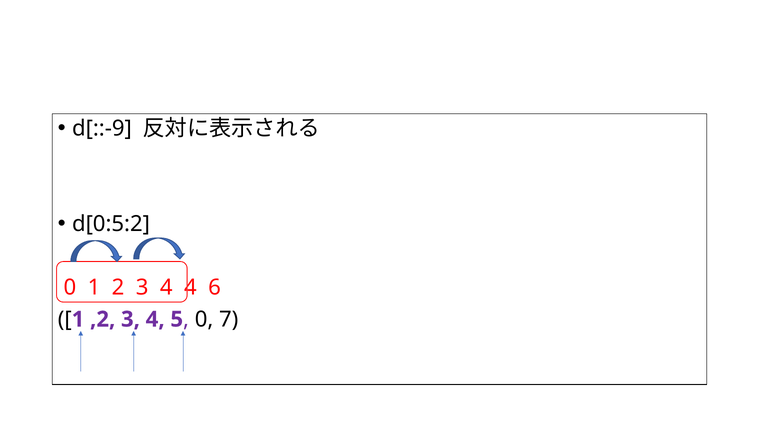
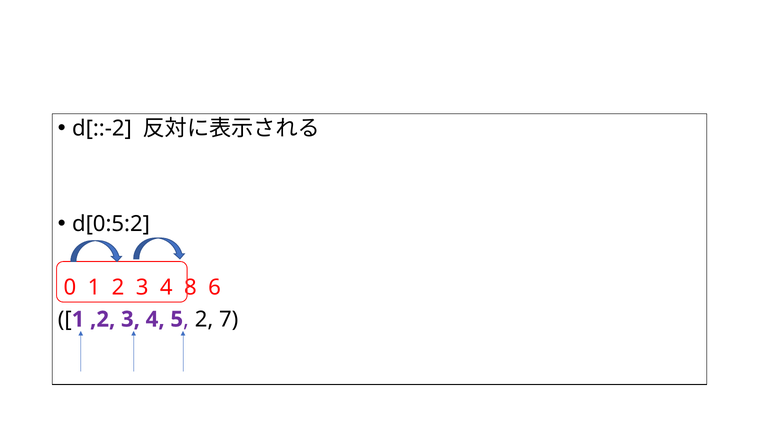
d[::-9: d[::-9 -> d[::-2
4 4: 4 -> 8
0 at (204, 319): 0 -> 2
